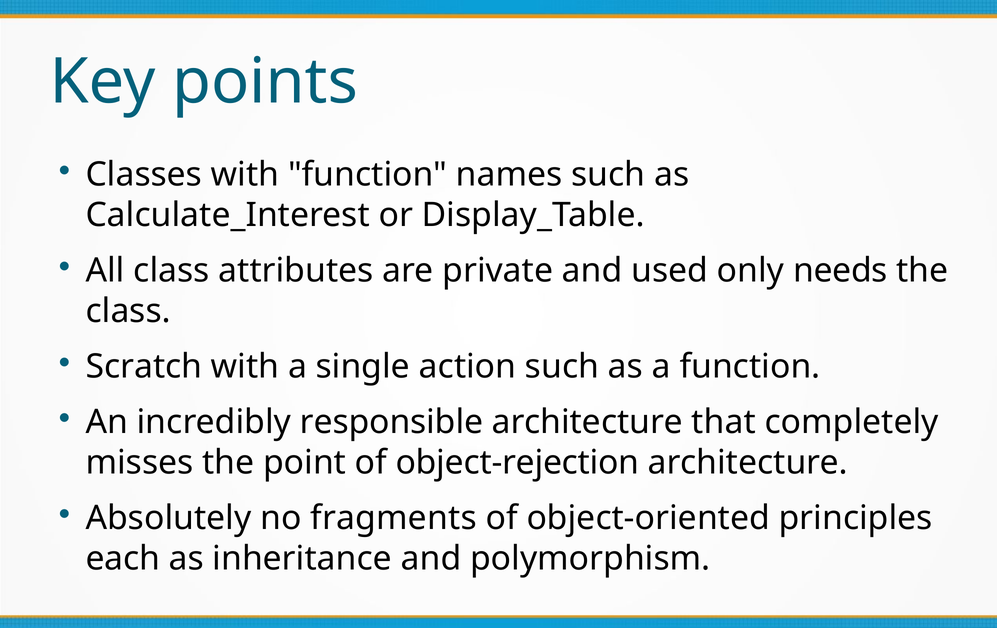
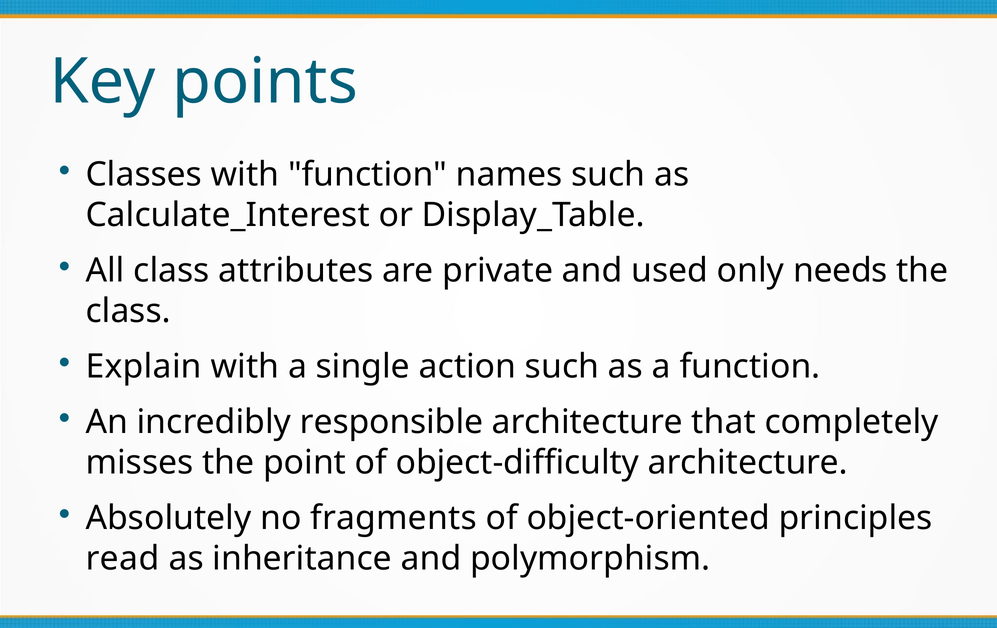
Scratch: Scratch -> Explain
object-rejection: object-rejection -> object-difficulty
each: each -> read
